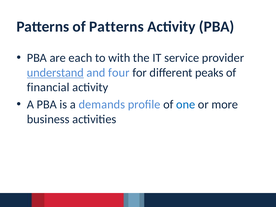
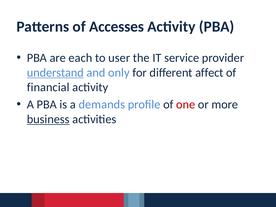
of Patterns: Patterns -> Accesses
with: with -> user
four: four -> only
peaks: peaks -> affect
one colour: blue -> red
business underline: none -> present
